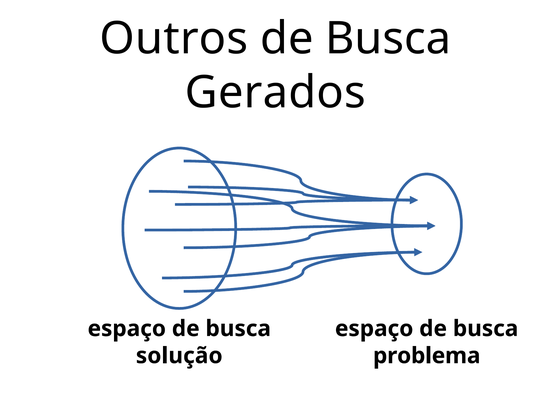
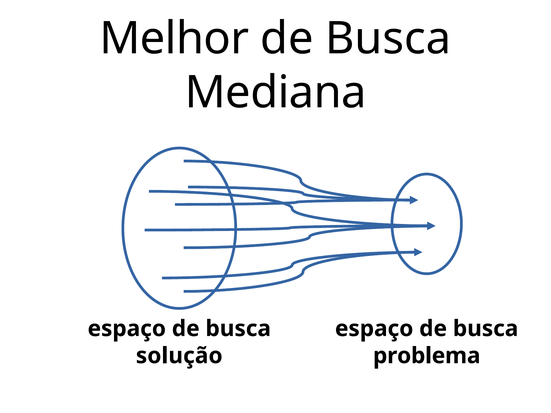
Outros: Outros -> Melhor
Gerados: Gerados -> Mediana
